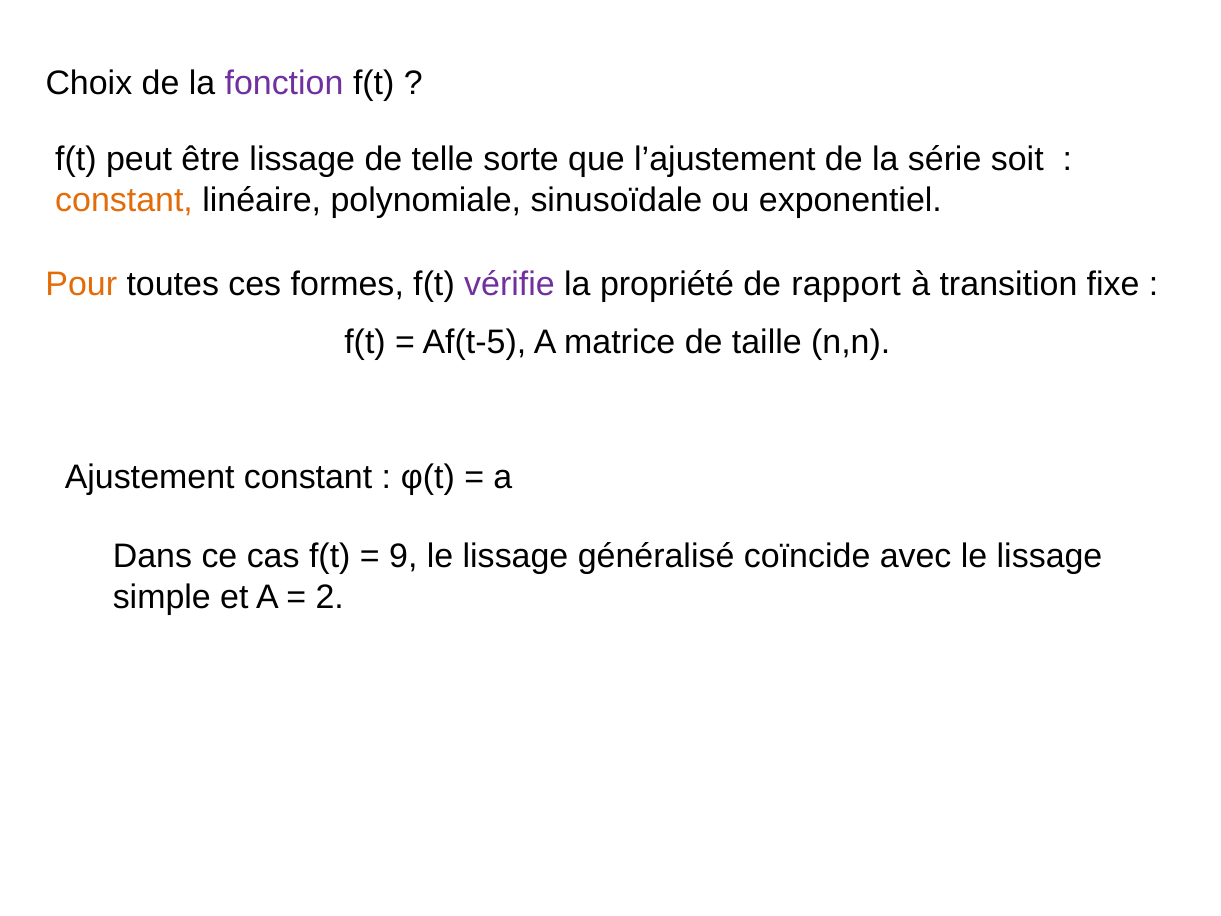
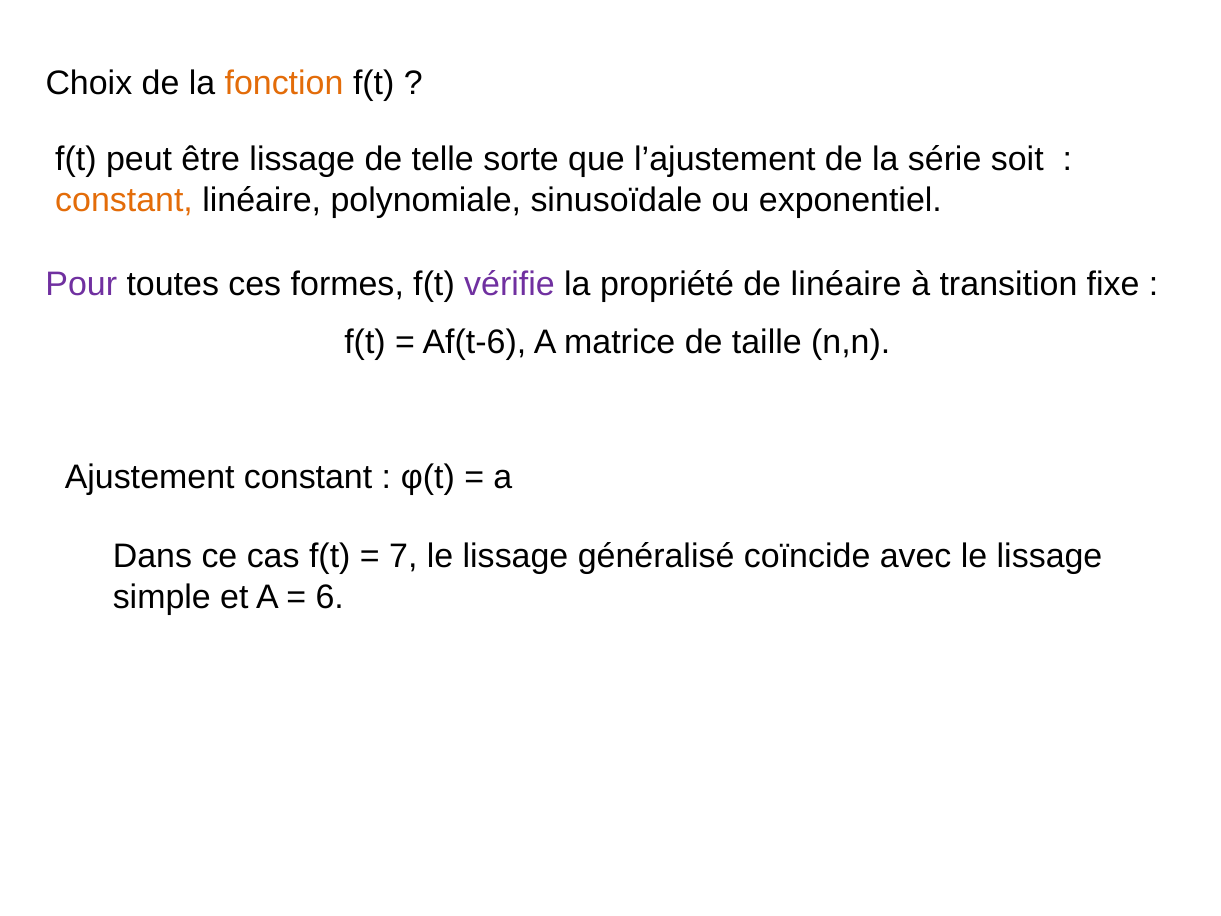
fonction colour: purple -> orange
Pour colour: orange -> purple
de rapport: rapport -> linéaire
Af(t-5: Af(t-5 -> Af(t-6
9: 9 -> 7
2: 2 -> 6
